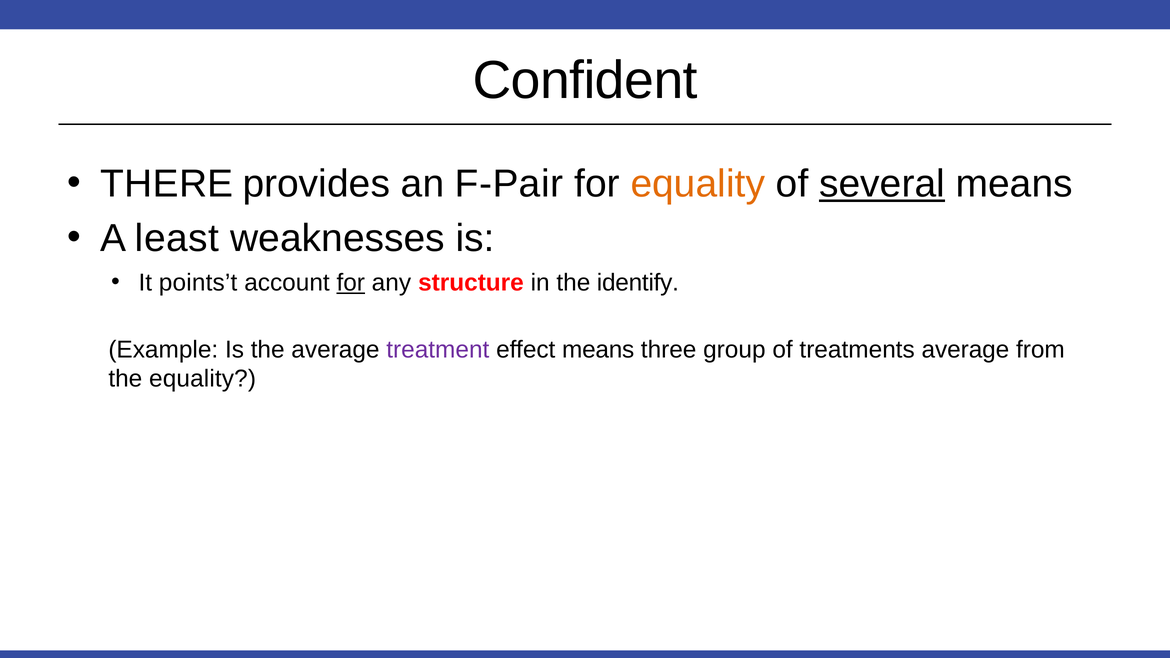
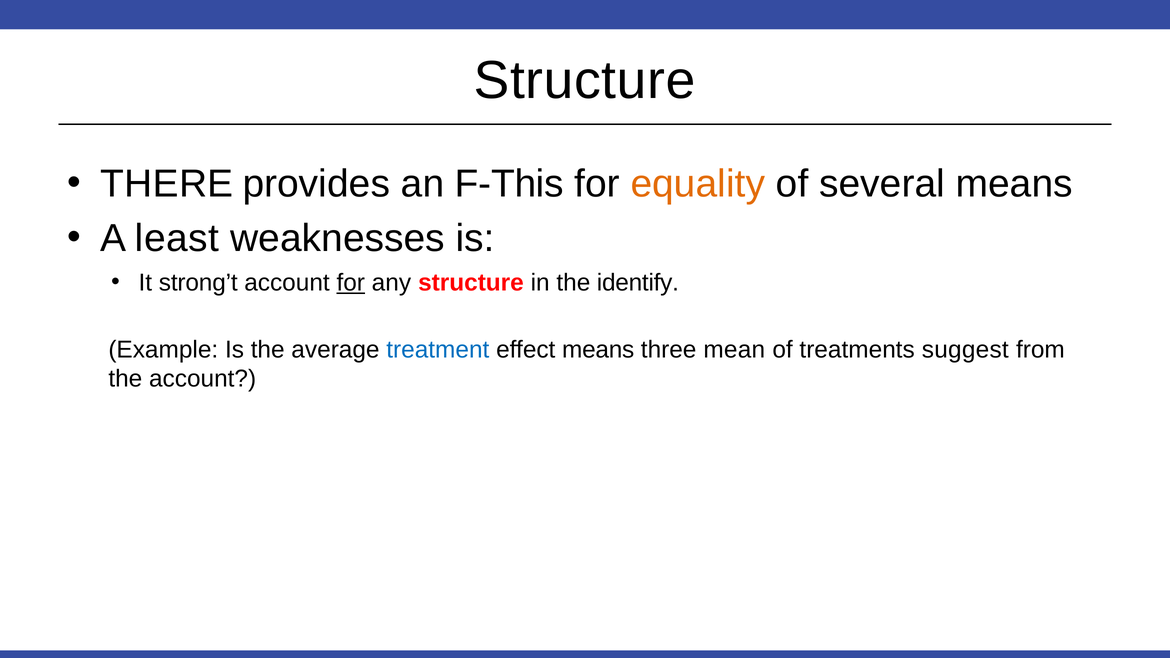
Confident at (585, 81): Confident -> Structure
F-Pair: F-Pair -> F-This
several underline: present -> none
points’t: points’t -> strong’t
treatment colour: purple -> blue
group: group -> mean
treatments average: average -> suggest
the equality: equality -> account
